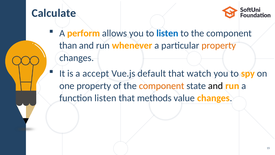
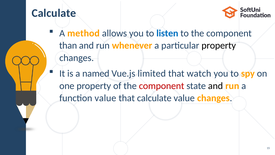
perform: perform -> method
property at (219, 45) colour: orange -> black
accept: accept -> named
default: default -> limited
component at (162, 86) colour: orange -> red
function listen: listen -> value
that methods: methods -> calculate
